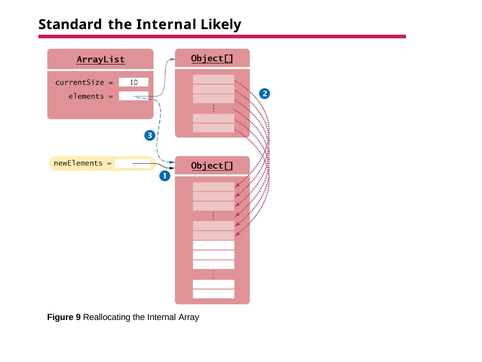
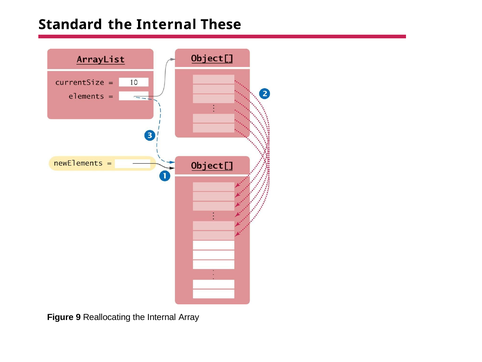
Likely: Likely -> These
